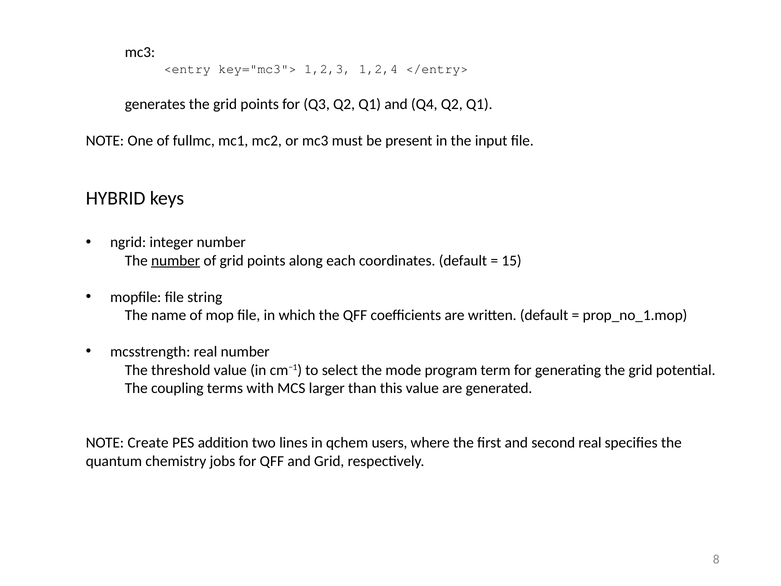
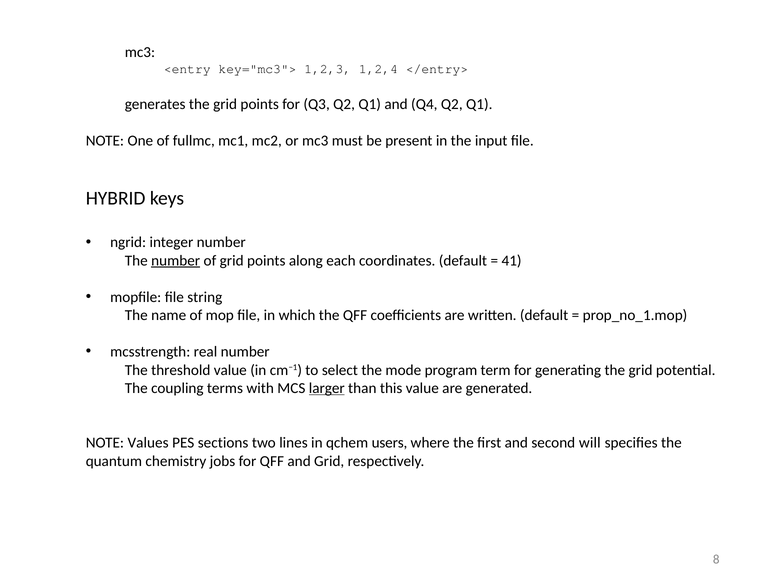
15: 15 -> 41
larger underline: none -> present
Create: Create -> Values
addition: addition -> sections
second real: real -> will
